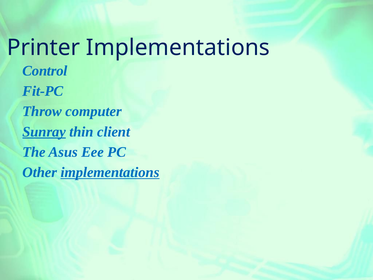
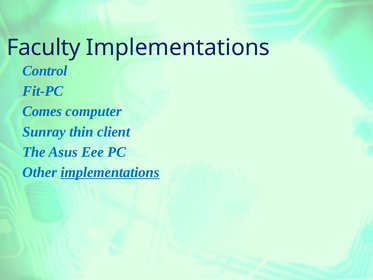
Printer: Printer -> Faculty
Throw: Throw -> Comes
Sunray underline: present -> none
